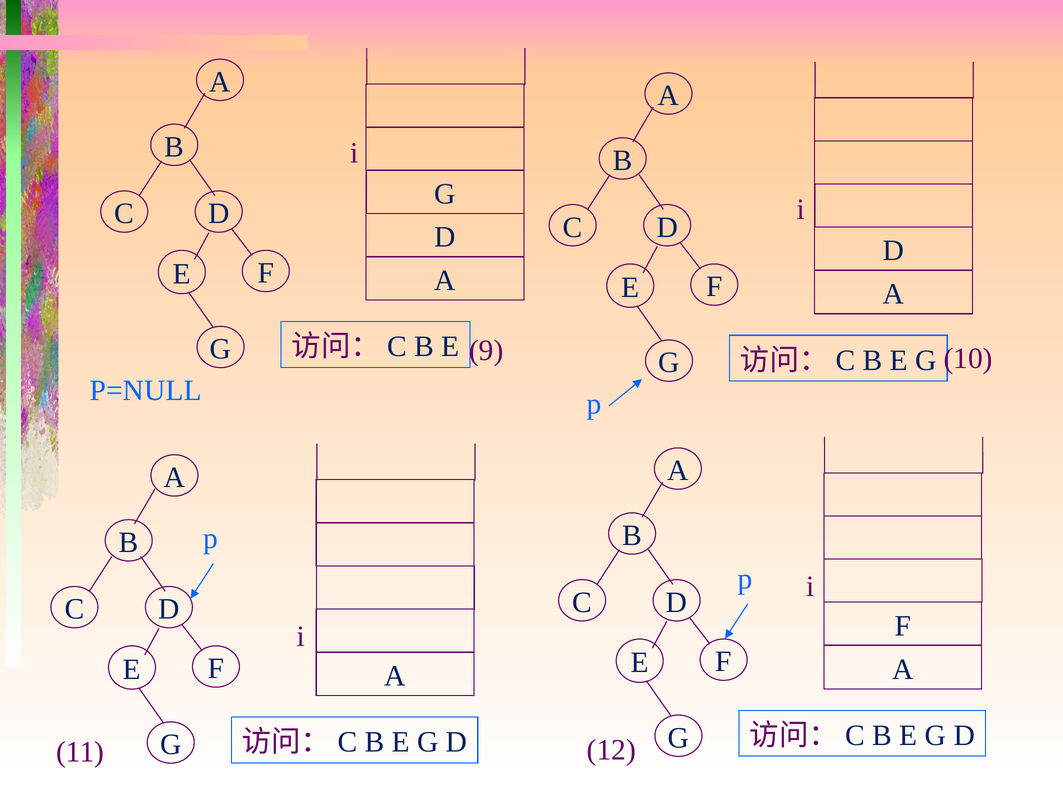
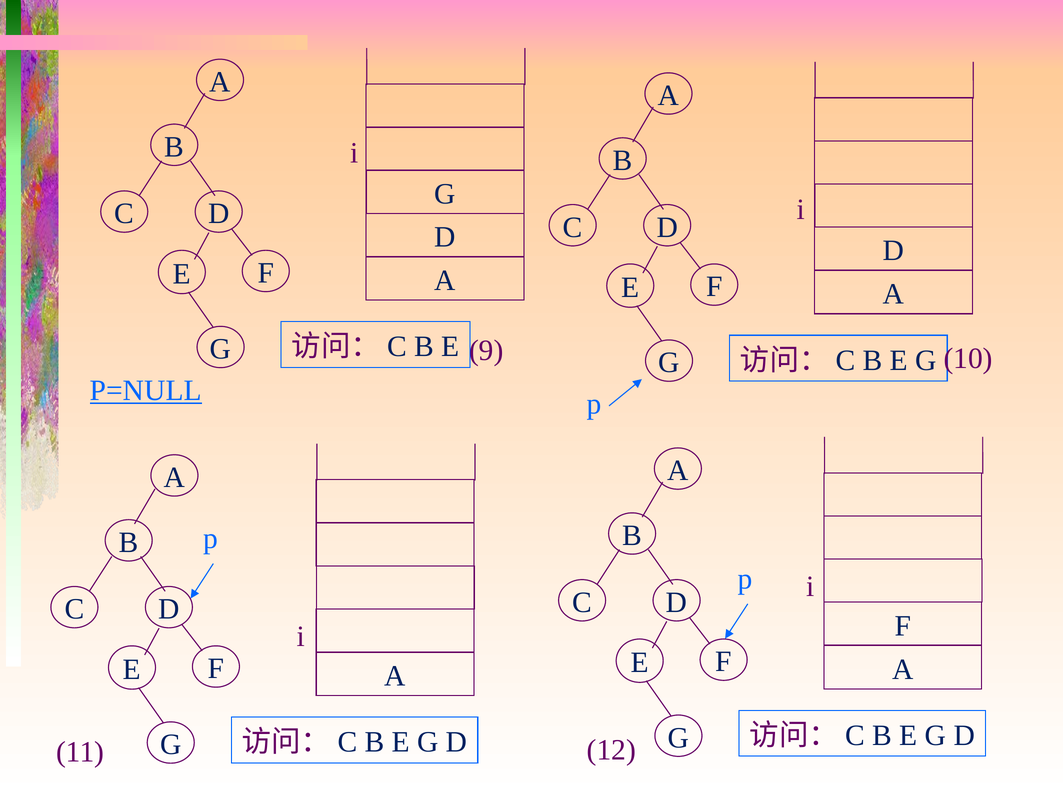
P=NULL underline: none -> present
